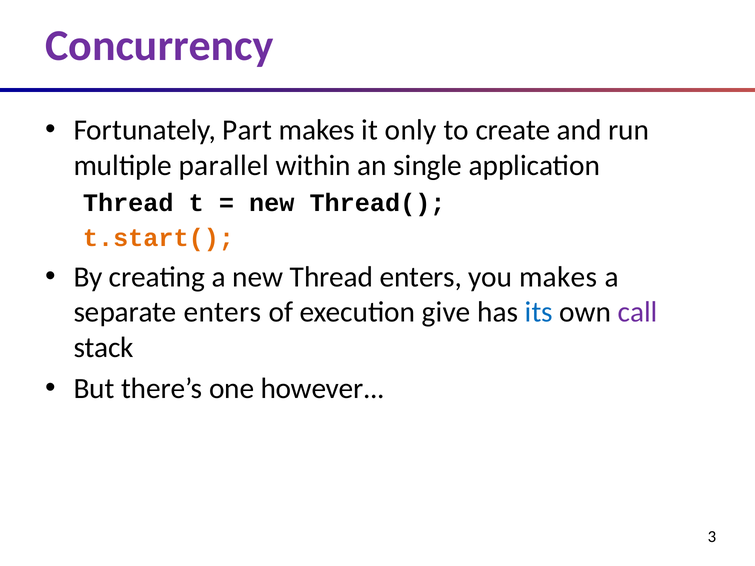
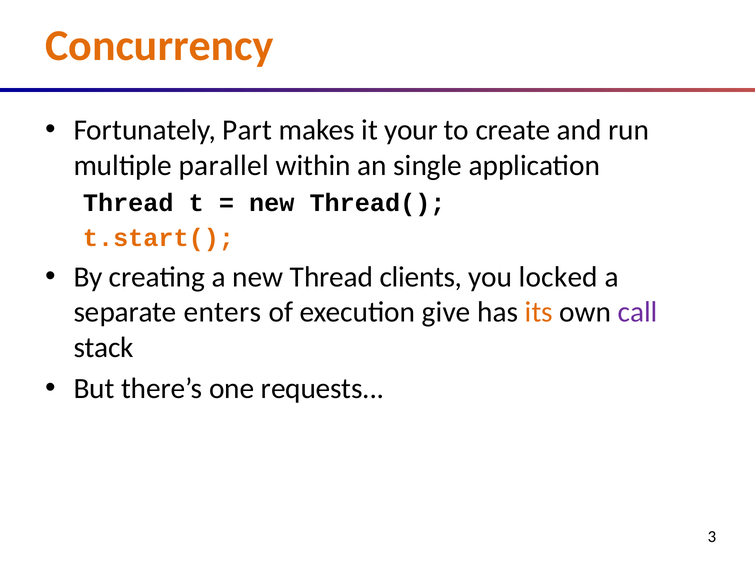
Concurrency colour: purple -> orange
only: only -> your
Thread enters: enters -> clients
you makes: makes -> locked
its colour: blue -> orange
however: however -> requests
